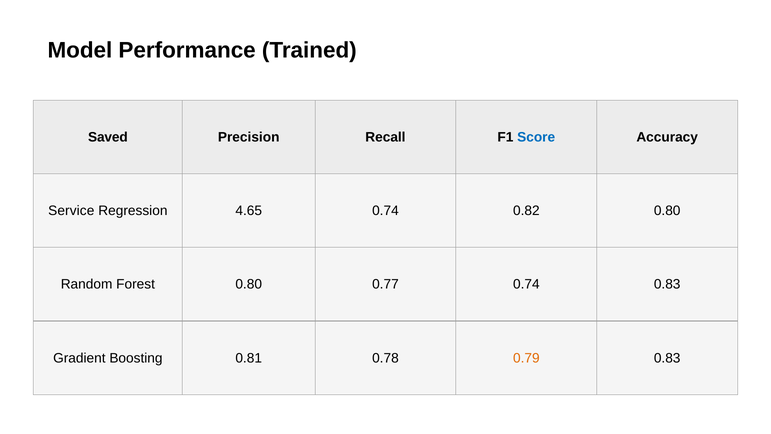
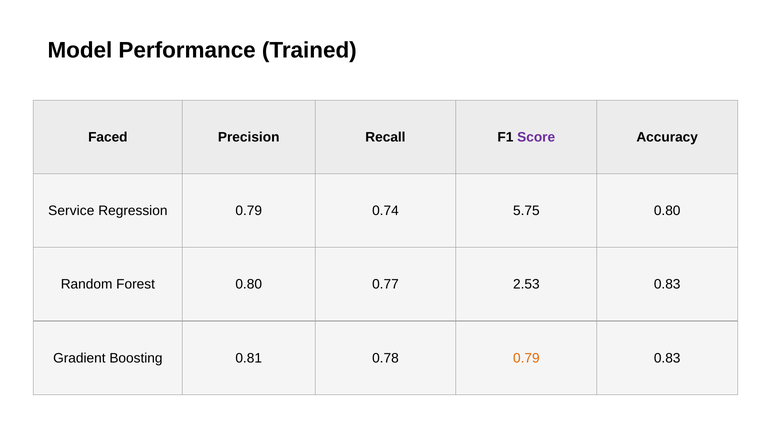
Saved: Saved -> Faced
Score colour: blue -> purple
Regression 4.65: 4.65 -> 0.79
0.82: 0.82 -> 5.75
0.77 0.74: 0.74 -> 2.53
